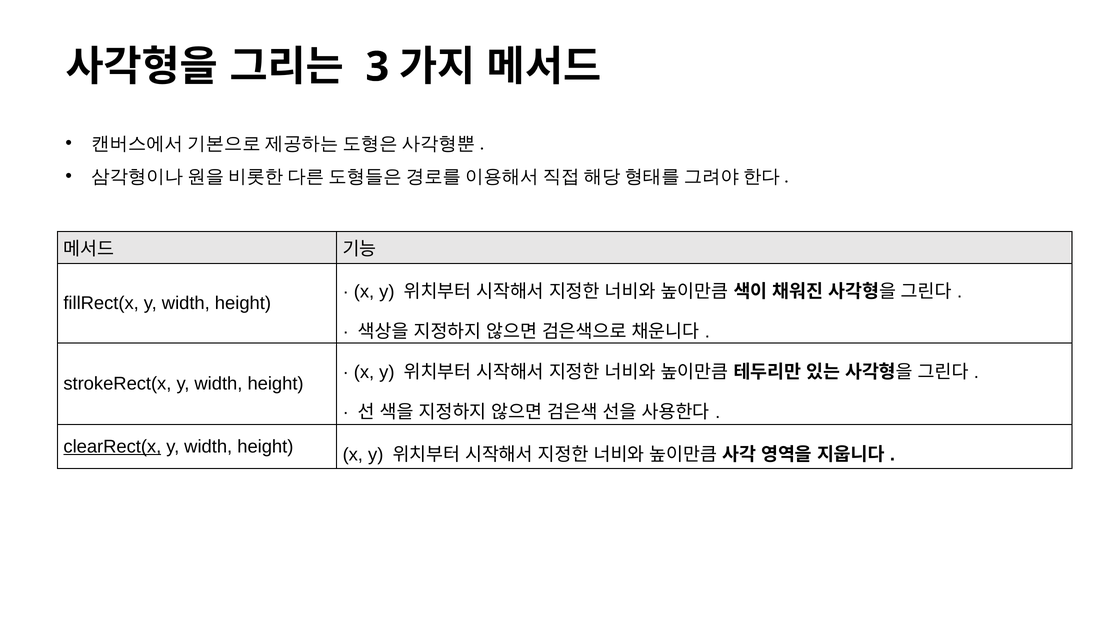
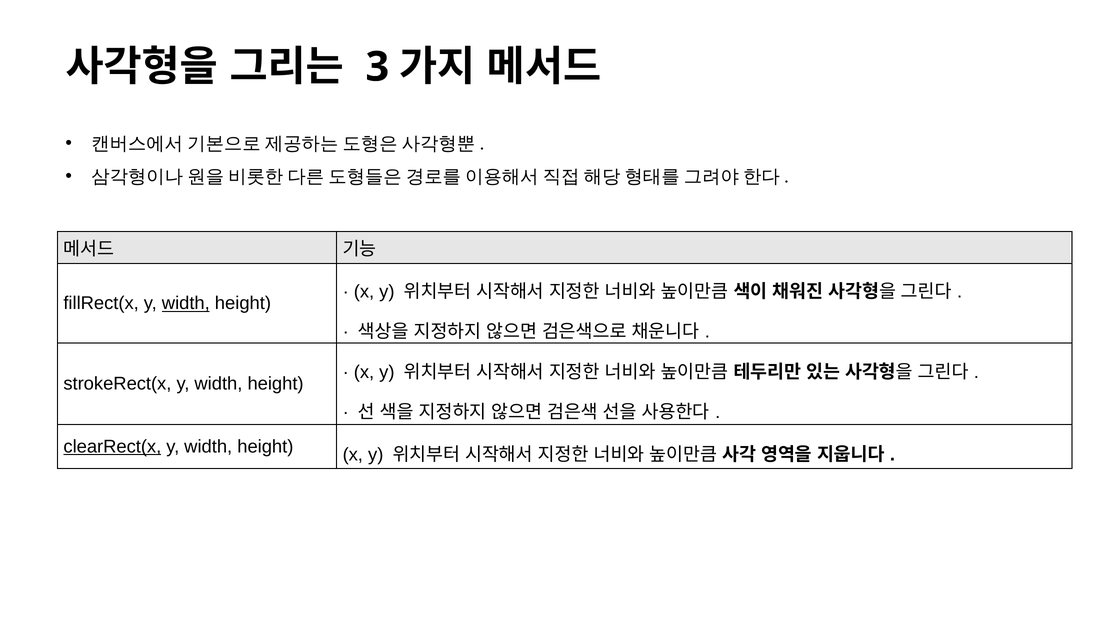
width at (186, 303) underline: none -> present
